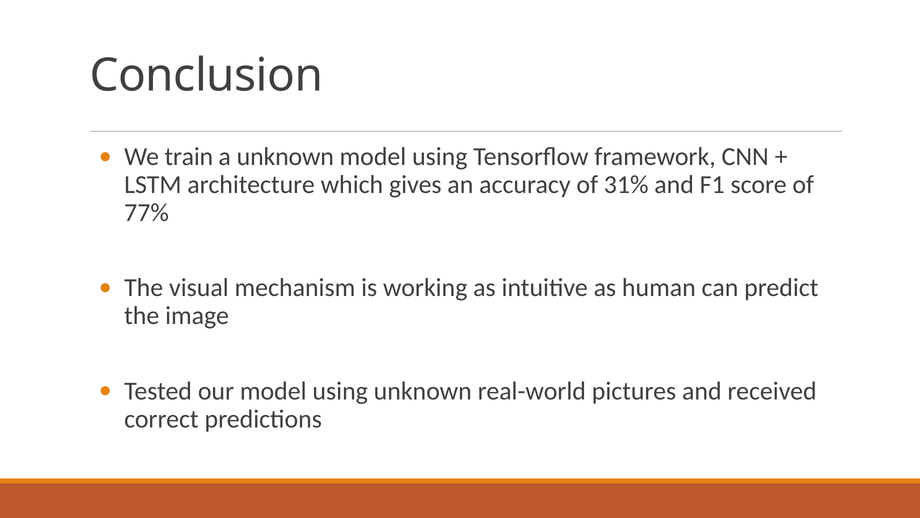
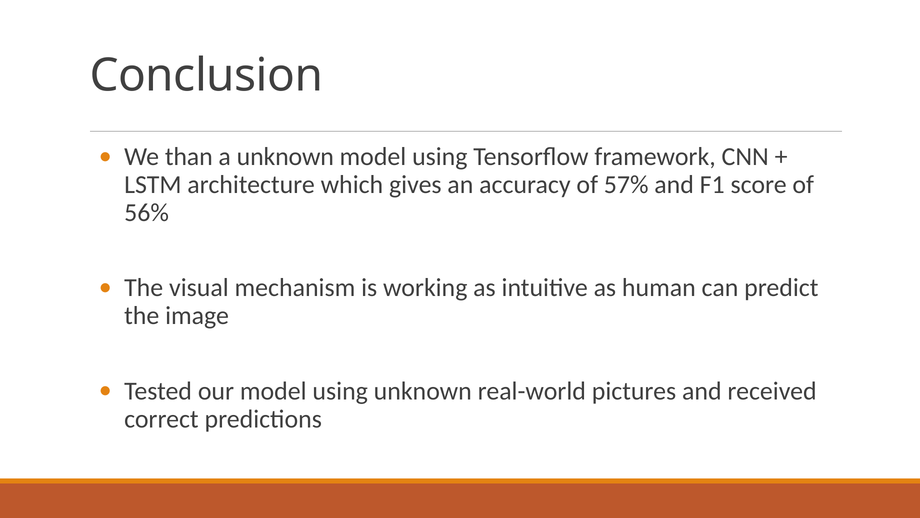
train: train -> than
31%: 31% -> 57%
77%: 77% -> 56%
